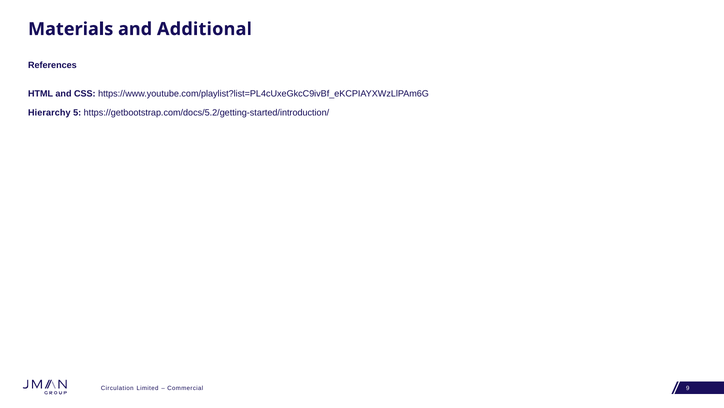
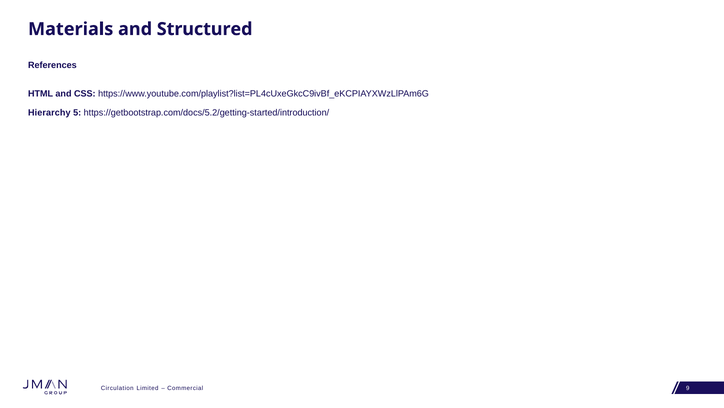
Additional: Additional -> Structured
